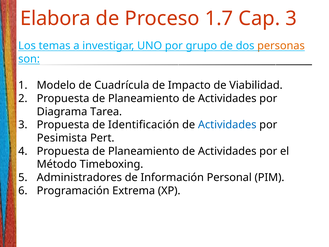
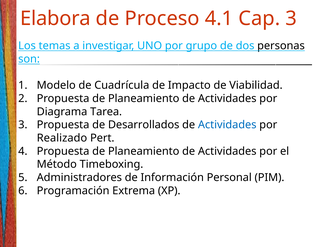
1.7: 1.7 -> 4.1
personas colour: orange -> black
Identificación: Identificación -> Desarrollados
Pesimista: Pesimista -> Realizado
